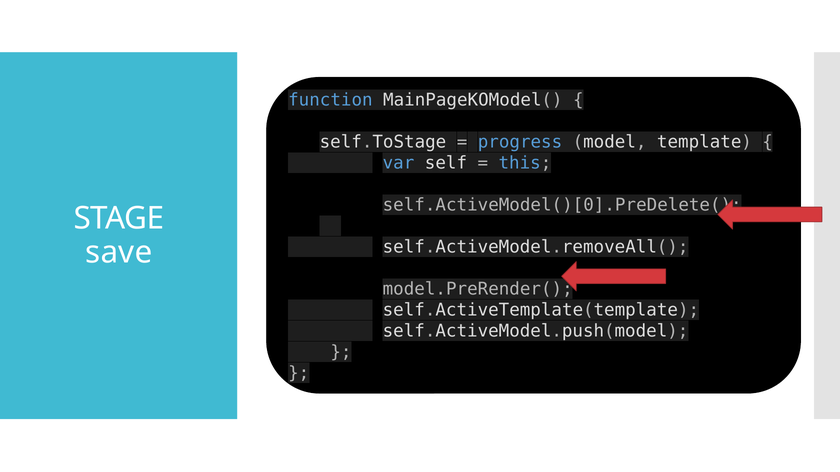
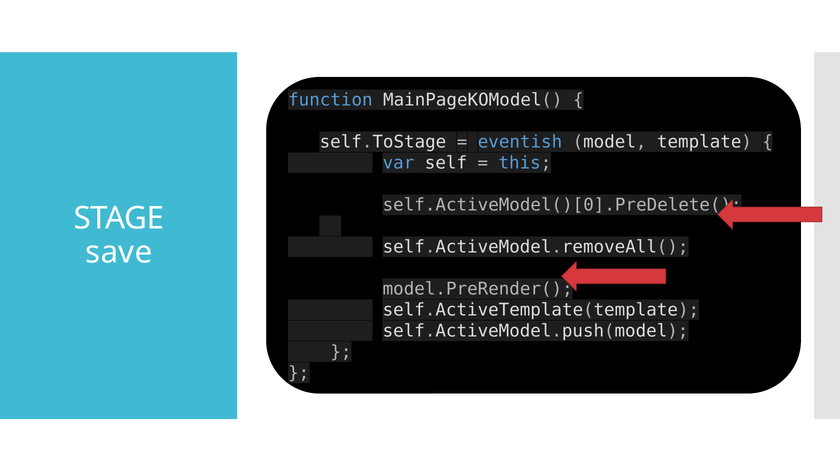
progress: progress -> eventish
